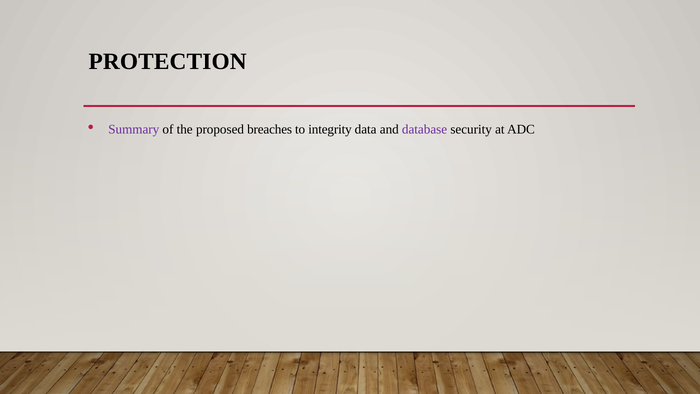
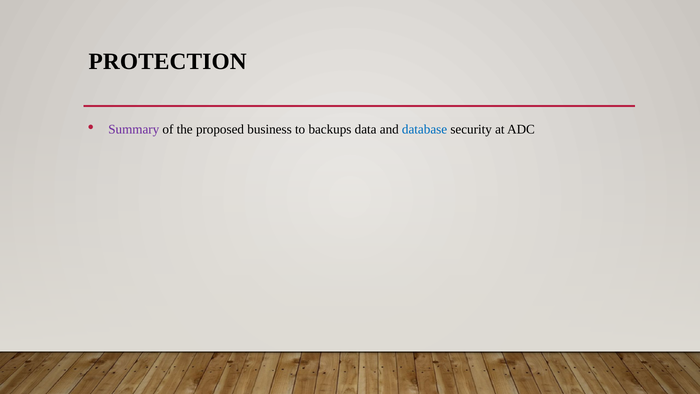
breaches: breaches -> business
integrity: integrity -> backups
database colour: purple -> blue
